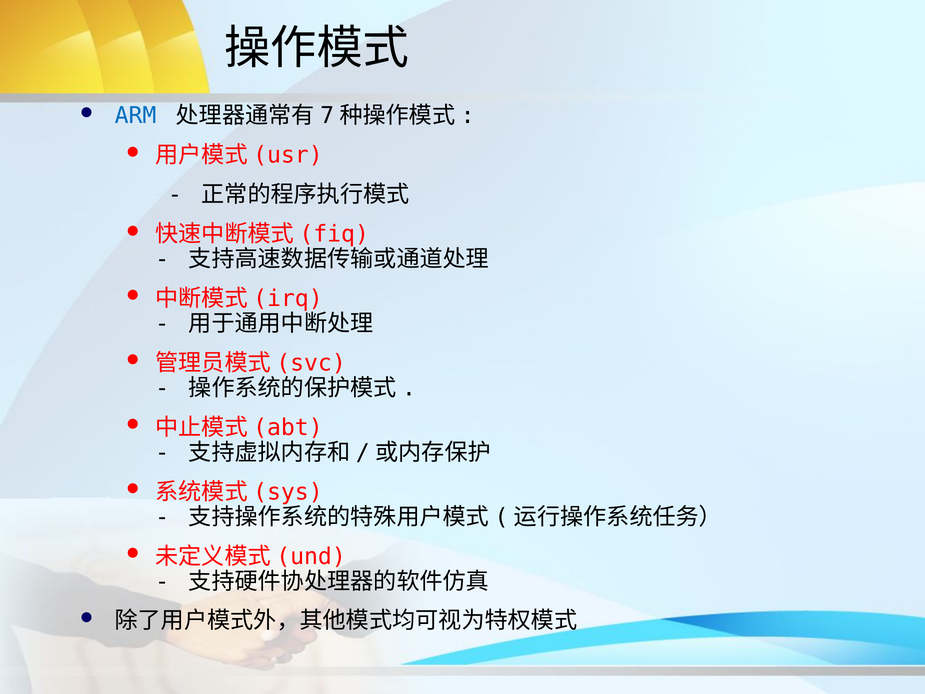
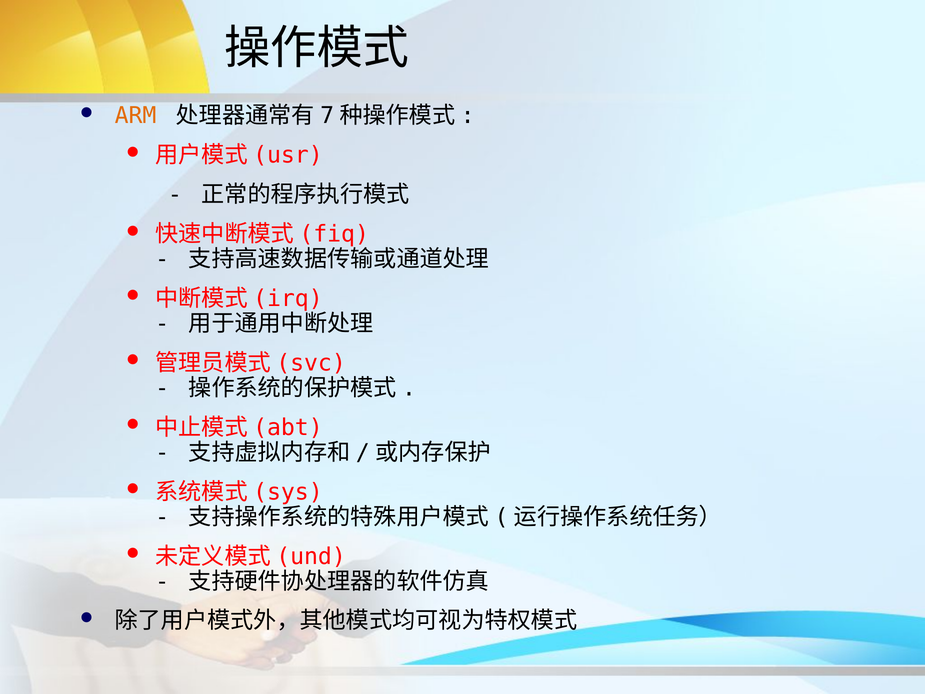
ARM colour: blue -> orange
